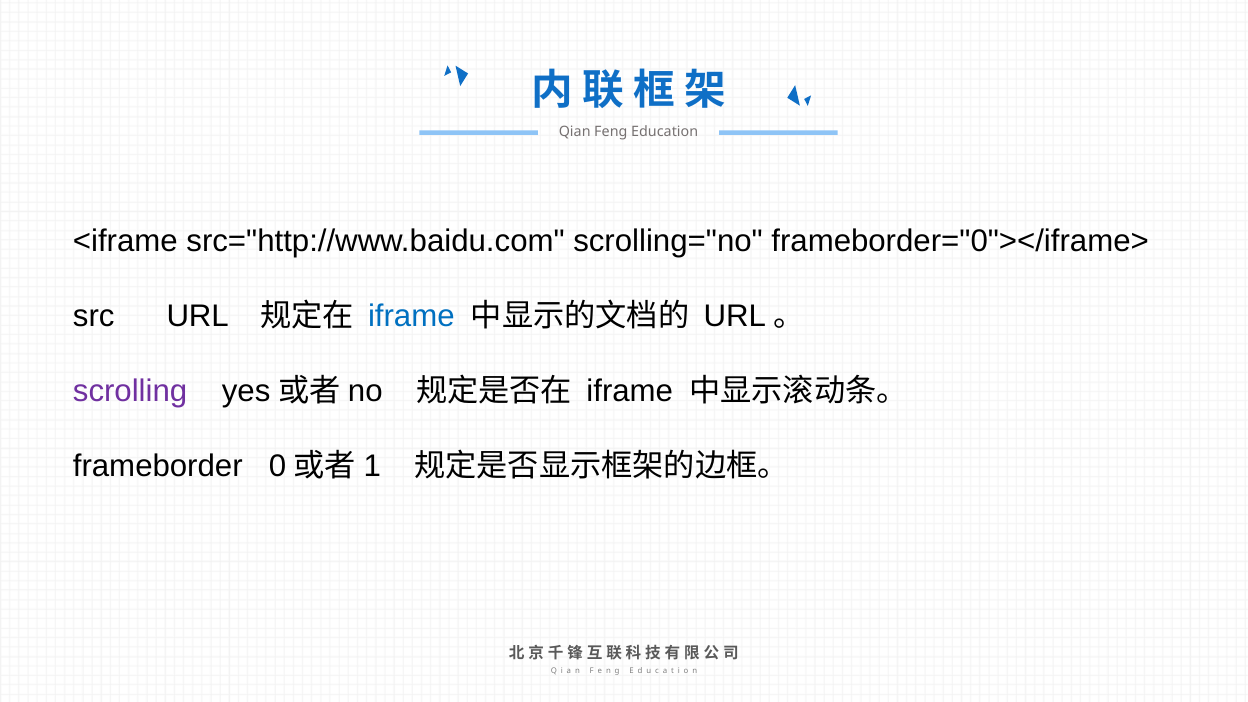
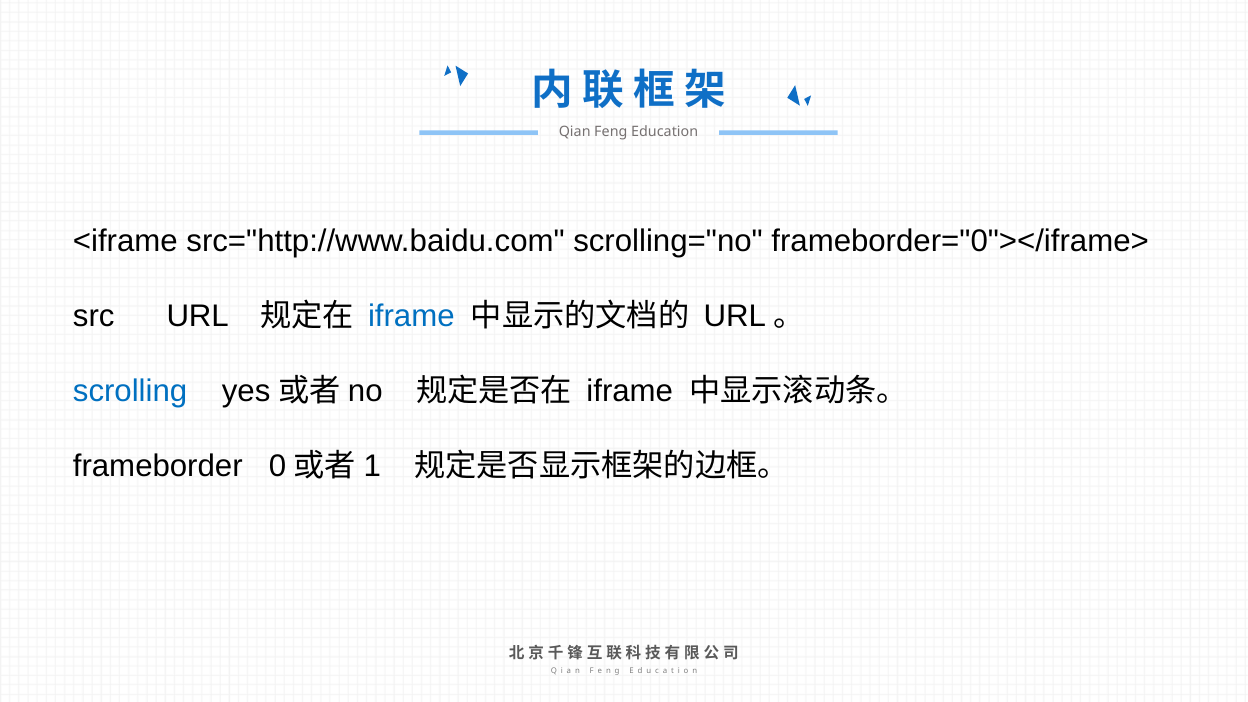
scrolling colour: purple -> blue
